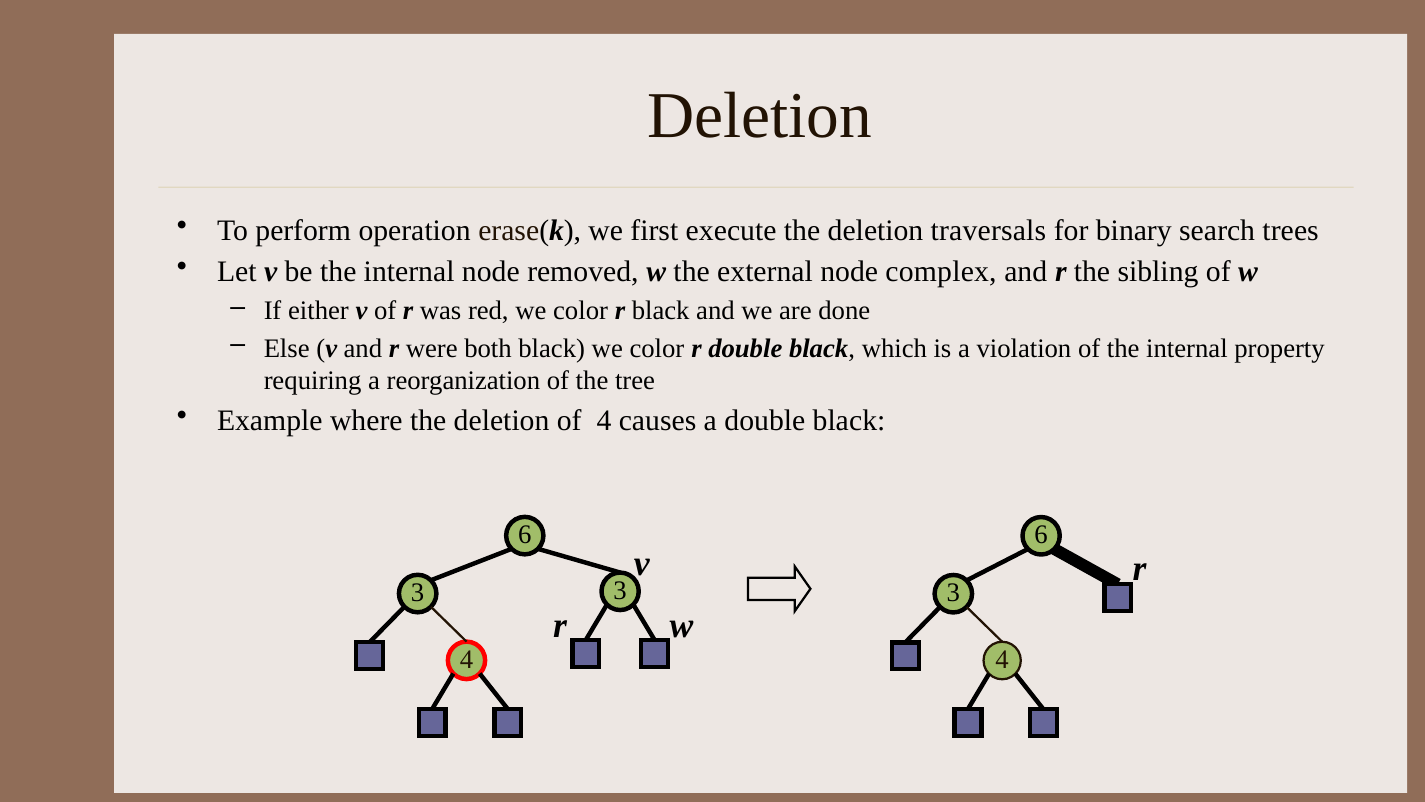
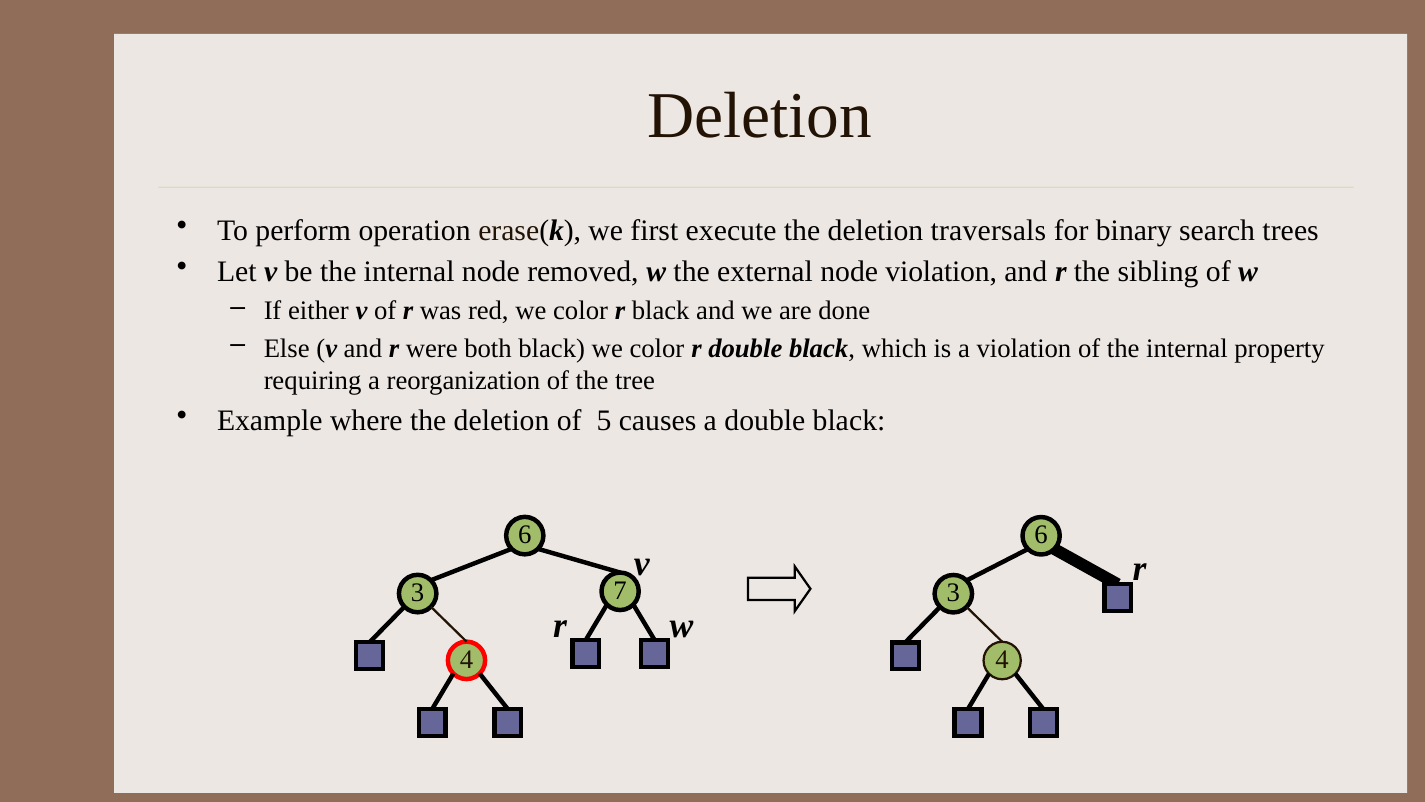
node complex: complex -> violation
of 4: 4 -> 5
3 3: 3 -> 7
